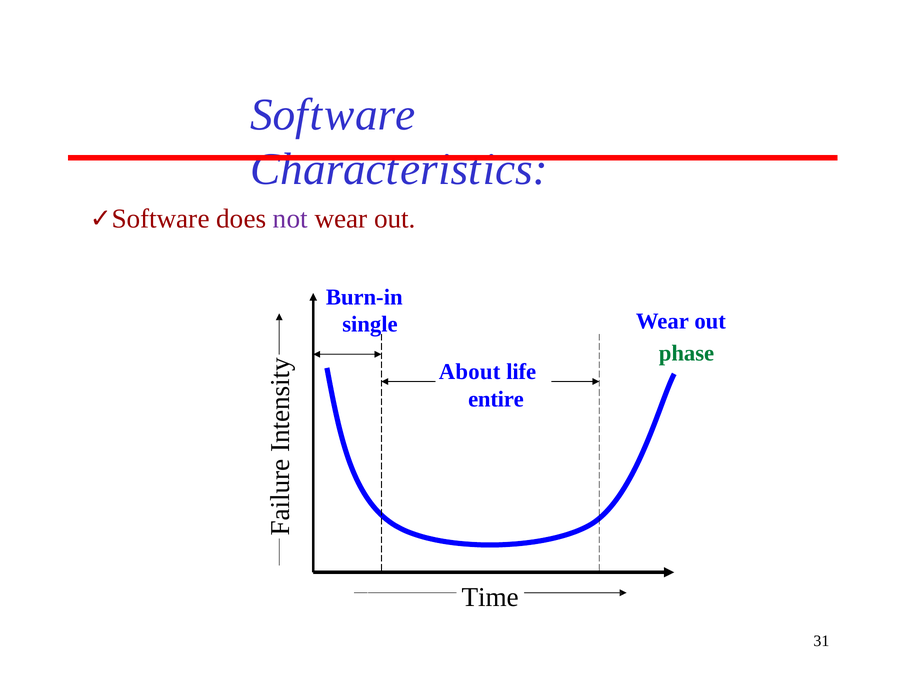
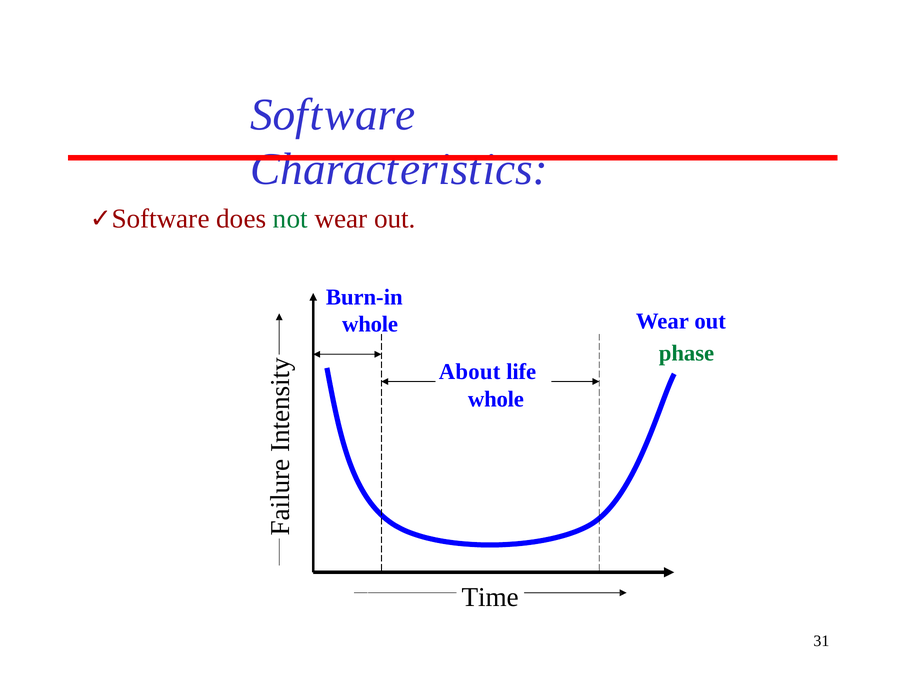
not colour: purple -> green
single at (370, 324): single -> whole
entire at (496, 399): entire -> whole
